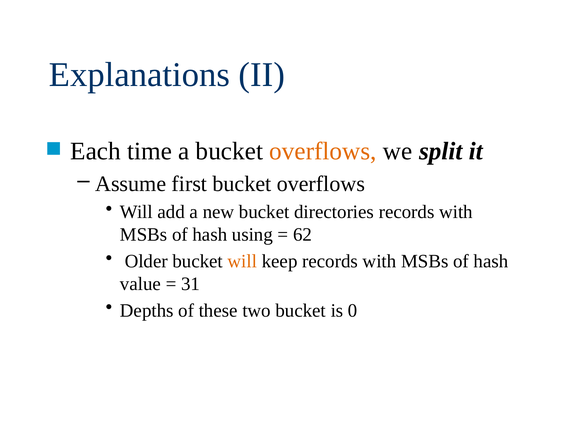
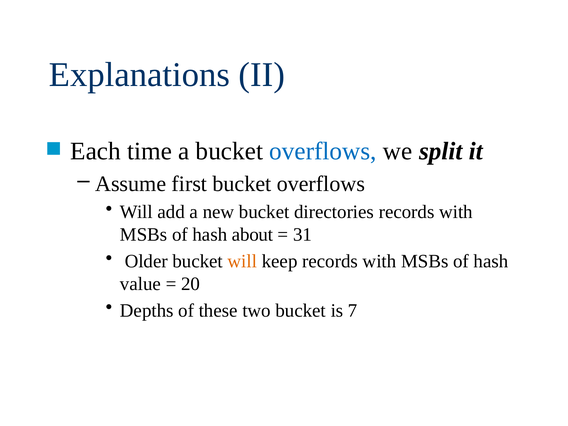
overflows at (323, 151) colour: orange -> blue
using: using -> about
62: 62 -> 31
31: 31 -> 20
0: 0 -> 7
